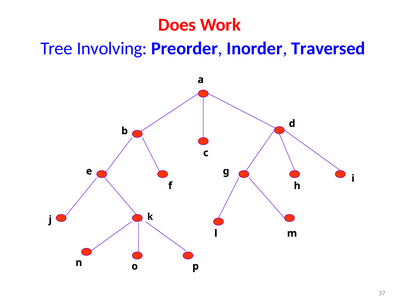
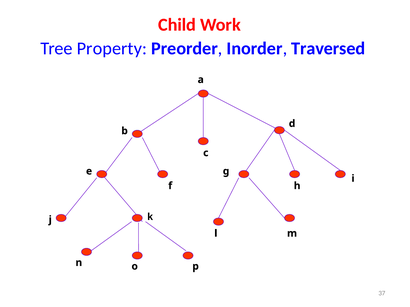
Does: Does -> Child
Involving: Involving -> Property
